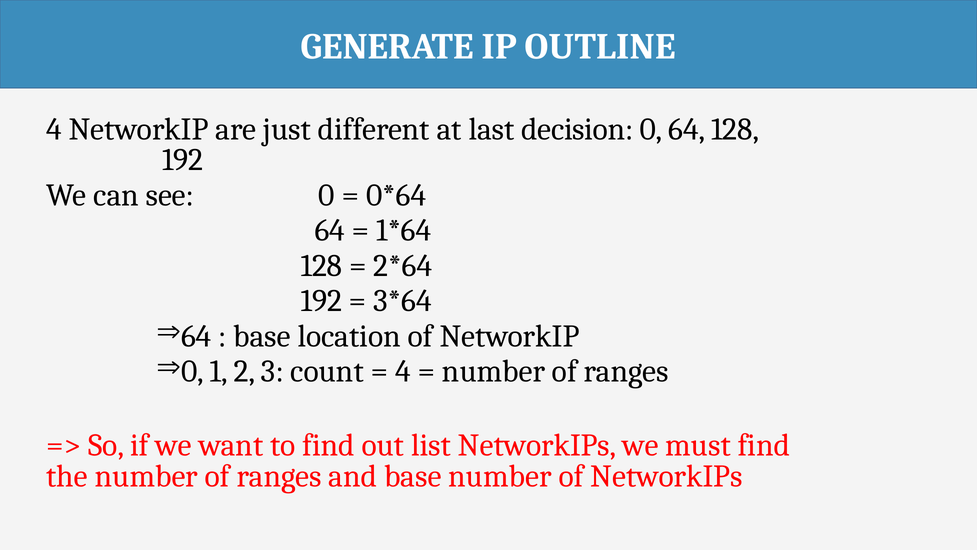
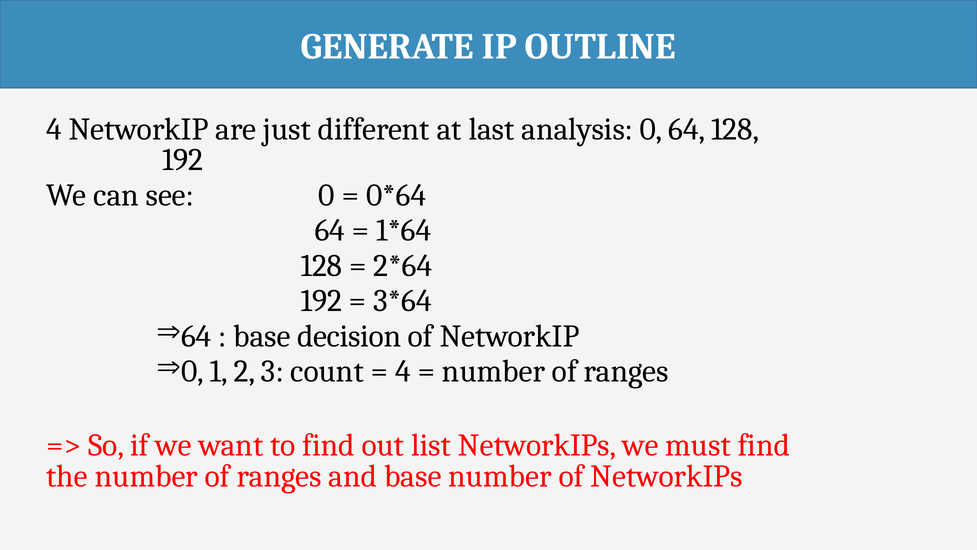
decision: decision -> analysis
location: location -> decision
